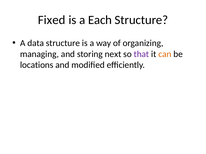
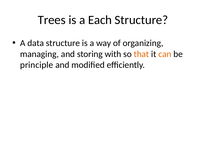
Fixed: Fixed -> Trees
next: next -> with
that colour: purple -> orange
locations: locations -> principle
